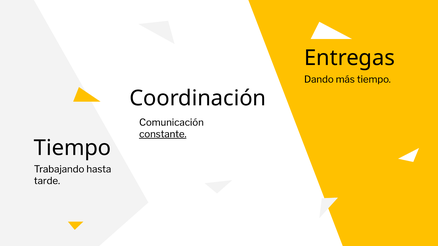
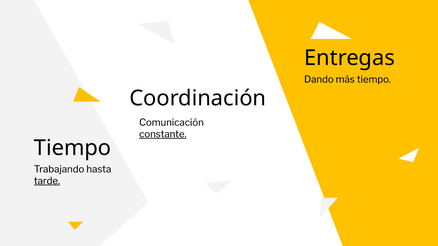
tarde underline: none -> present
